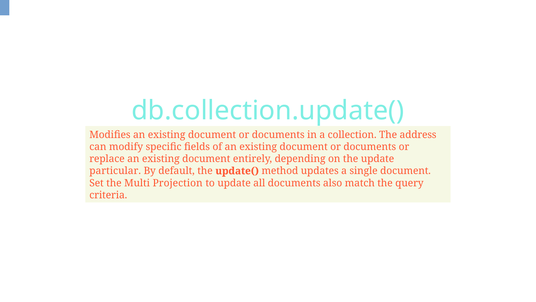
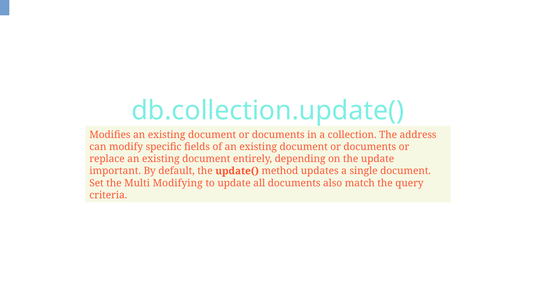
particular: particular -> important
Projection: Projection -> Modifying
